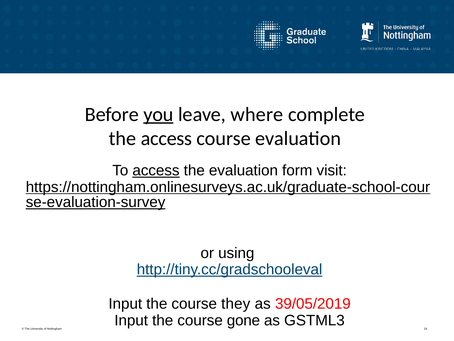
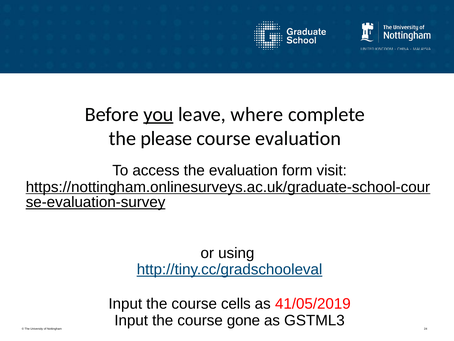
the access: access -> please
access at (156, 170) underline: present -> none
they: they -> cells
39/05/2019: 39/05/2019 -> 41/05/2019
